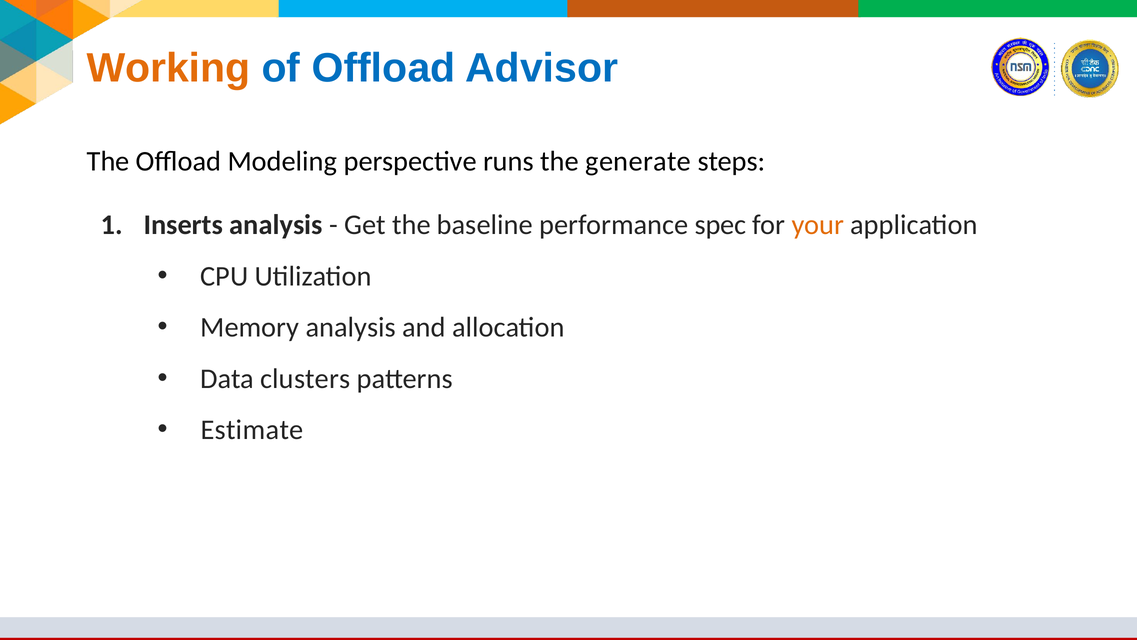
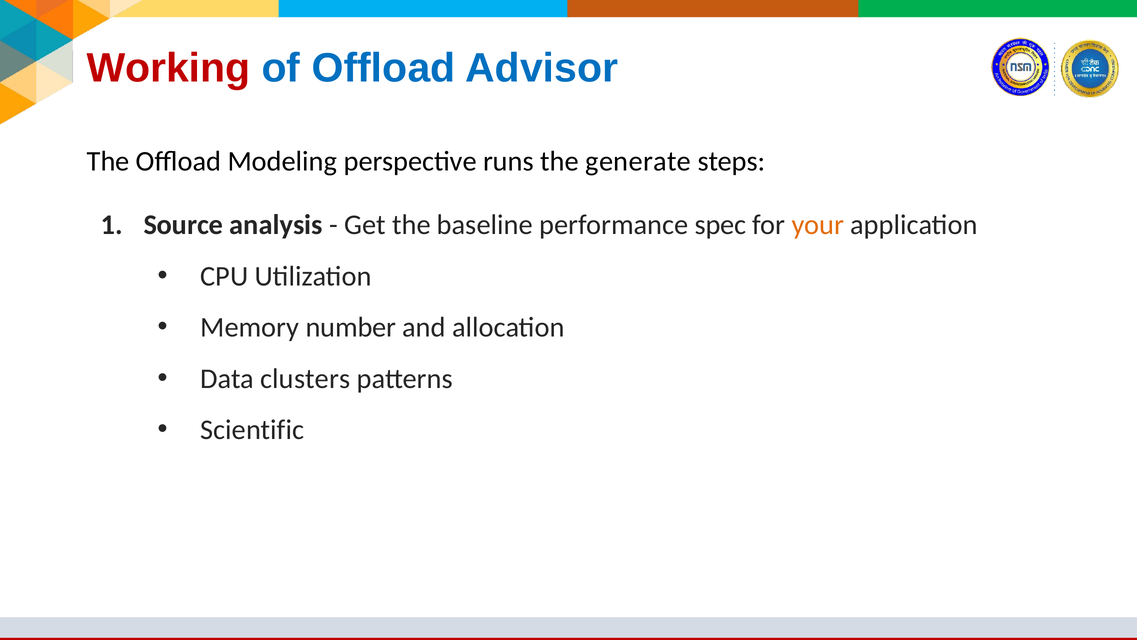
Working colour: orange -> red
Inserts: Inserts -> Source
Memory analysis: analysis -> number
Estimate: Estimate -> Scientific
